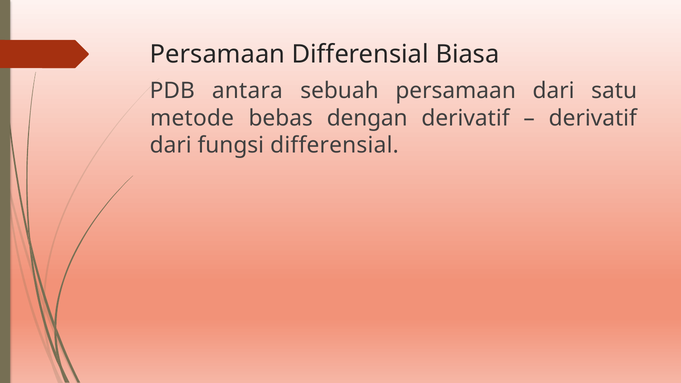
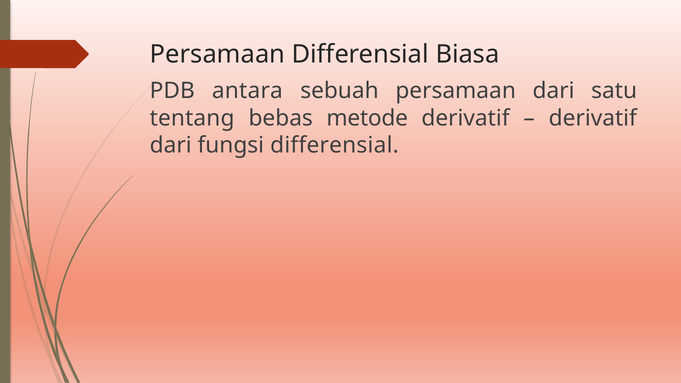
metode: metode -> tentang
dengan: dengan -> metode
